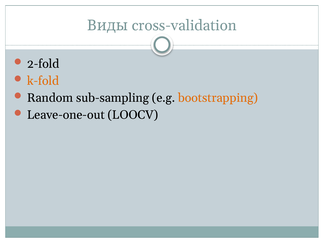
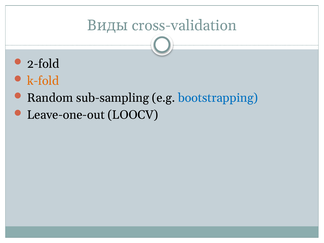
bootstrapping colour: orange -> blue
